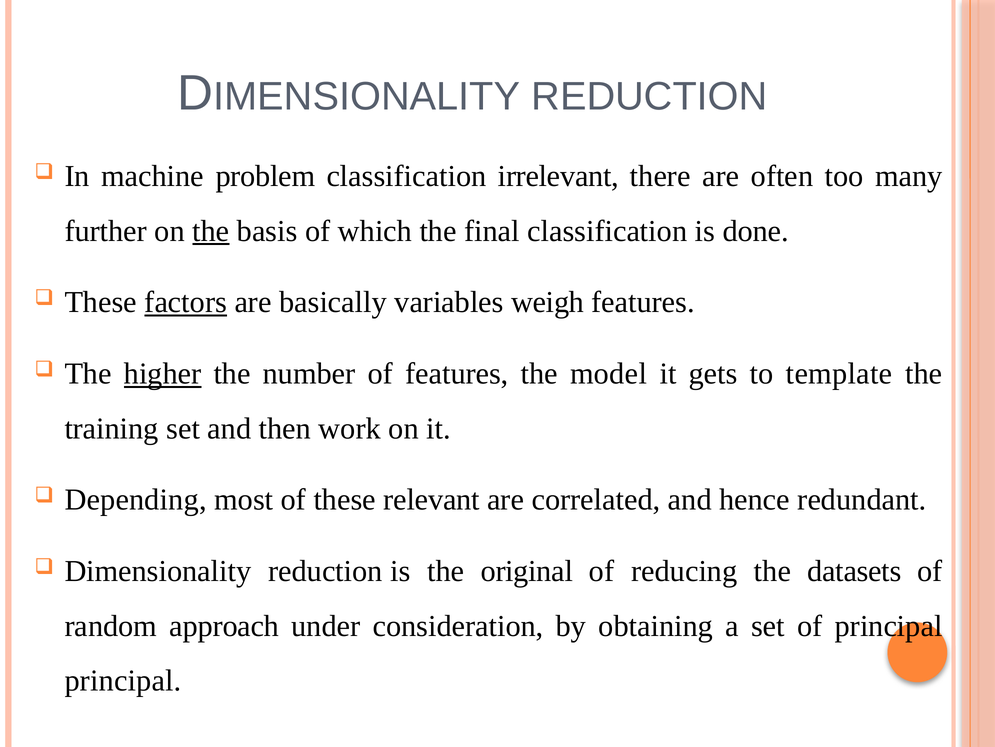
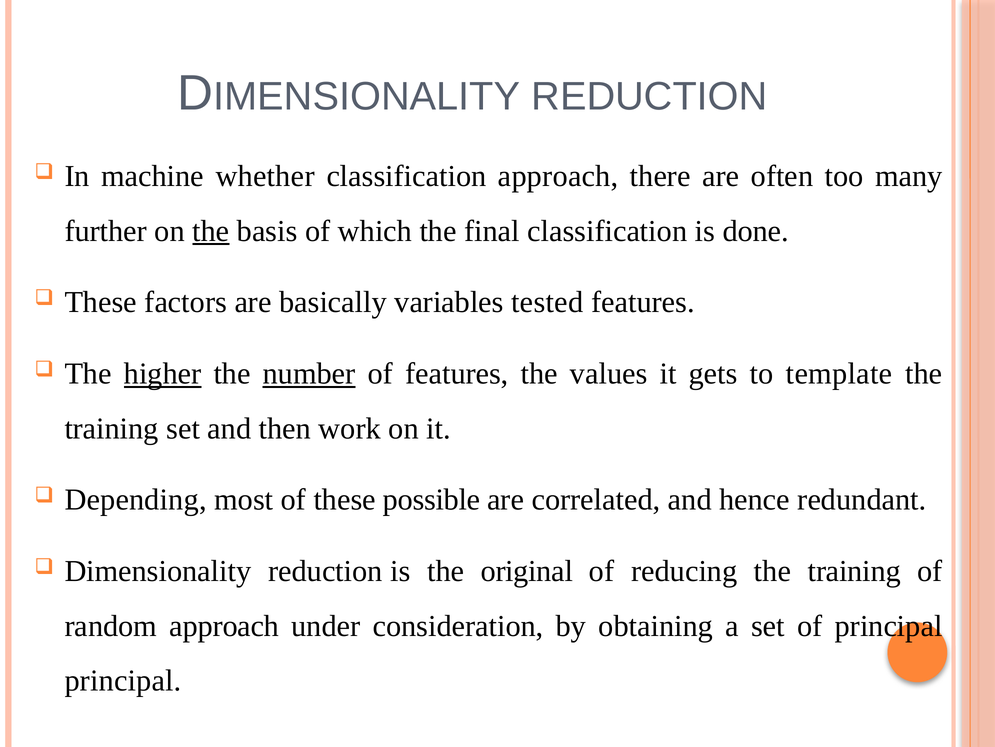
problem: problem -> whether
classification irrelevant: irrelevant -> approach
factors underline: present -> none
weigh: weigh -> tested
number underline: none -> present
model: model -> values
relevant: relevant -> possible
reducing the datasets: datasets -> training
